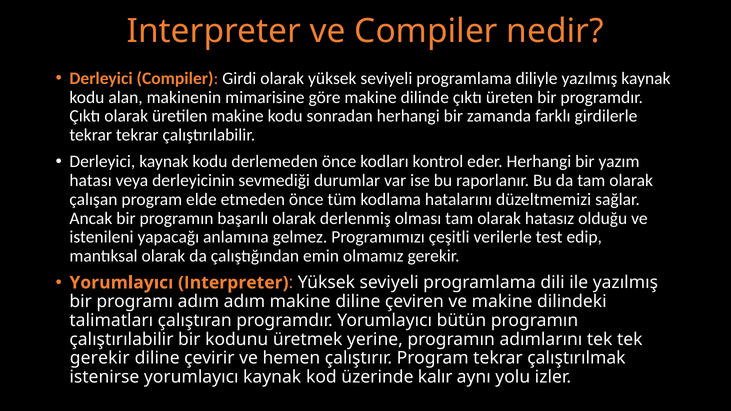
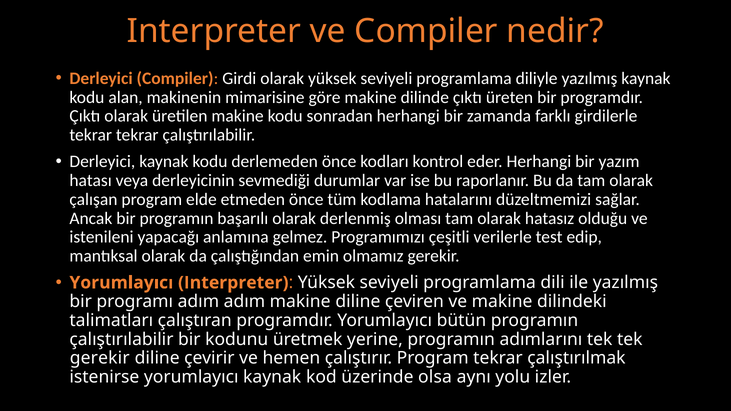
kalır: kalır -> olsa
